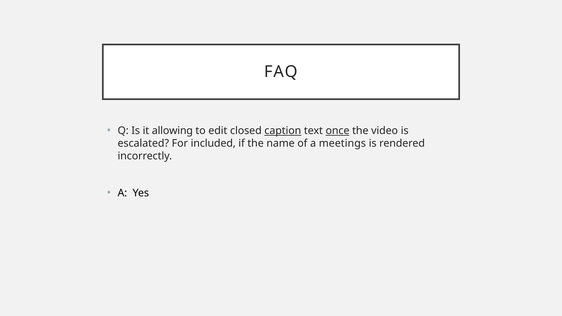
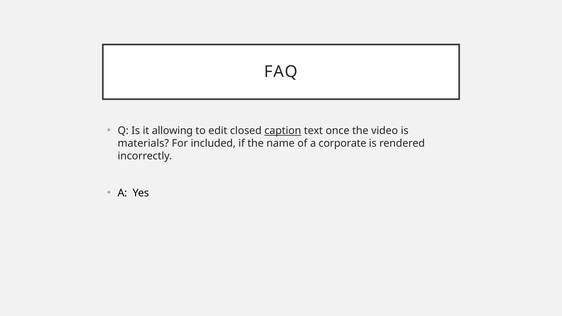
once underline: present -> none
escalated: escalated -> materials
meetings: meetings -> corporate
